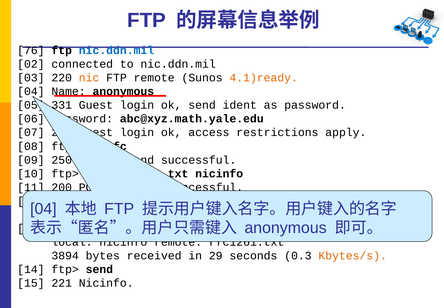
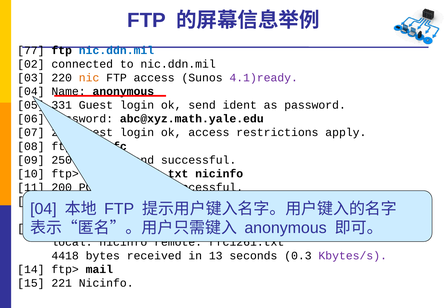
76: 76 -> 77
FTP remote: remote -> access
4.1)ready colour: orange -> purple
3894: 3894 -> 4418
in 29: 29 -> 13
Kbytes/s colour: orange -> purple
ftp> send: send -> mail
